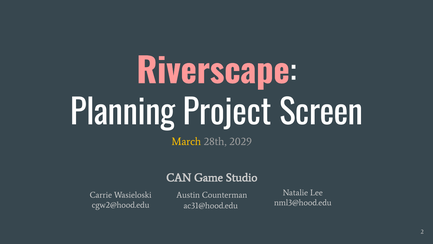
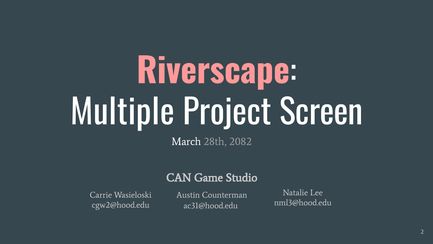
Planning: Planning -> Multiple
March colour: yellow -> white
2029: 2029 -> 2082
